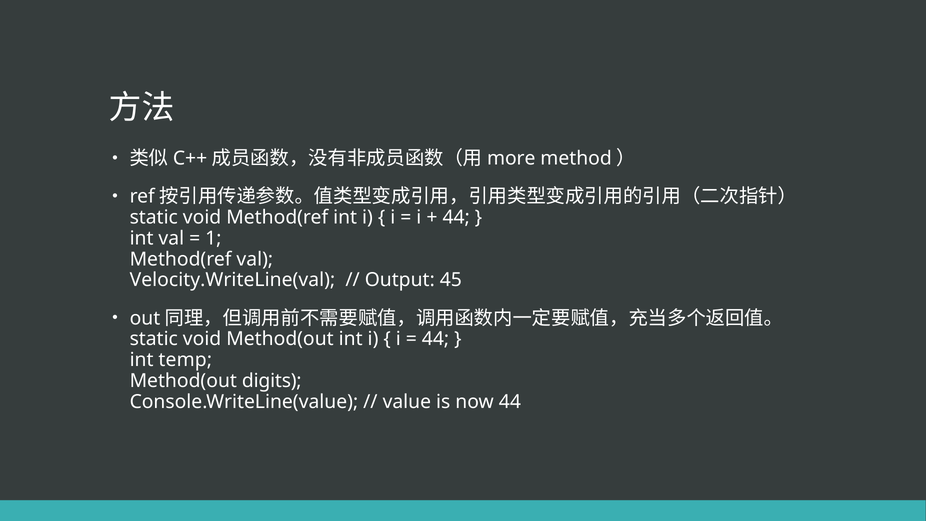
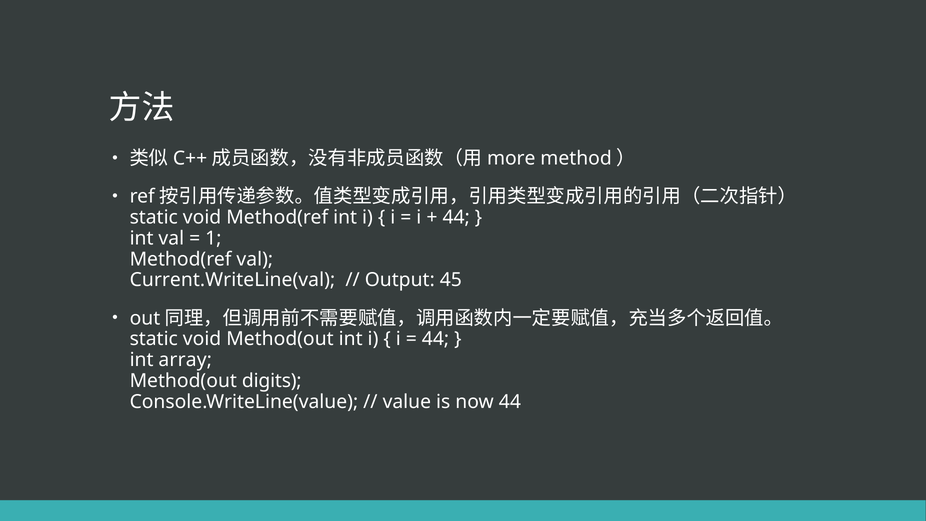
Velocity.WriteLine(val: Velocity.WriteLine(val -> Current.WriteLine(val
temp: temp -> array
